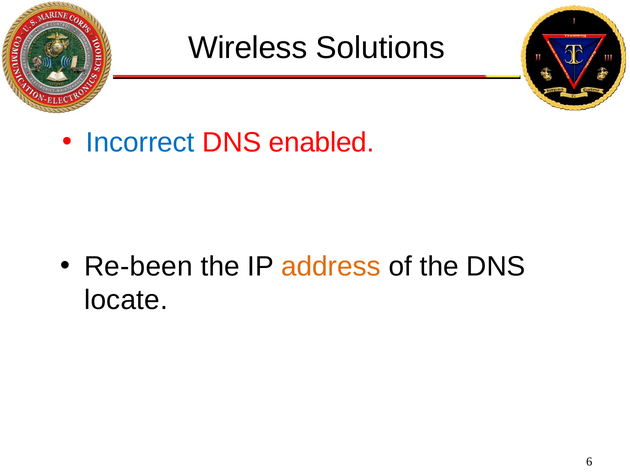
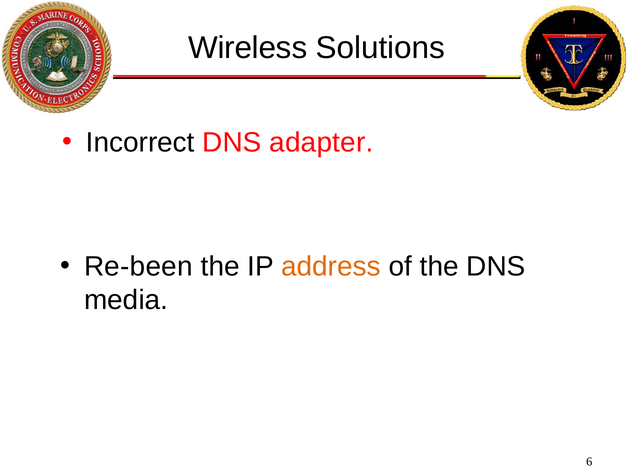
Incorrect colour: blue -> black
enabled: enabled -> adapter
locate: locate -> media
